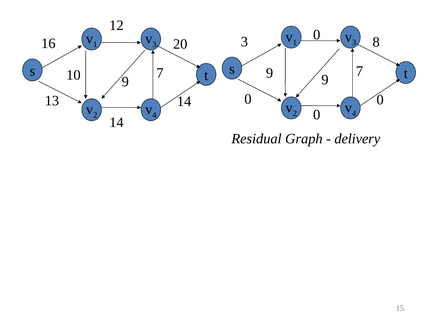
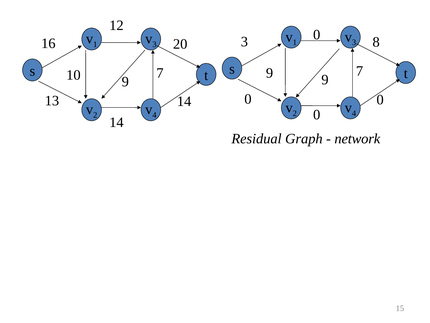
delivery: delivery -> network
